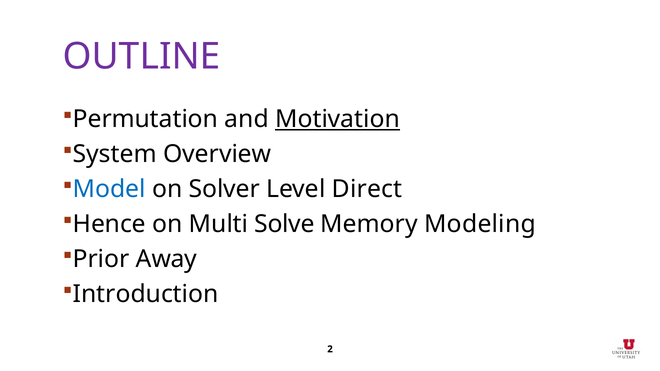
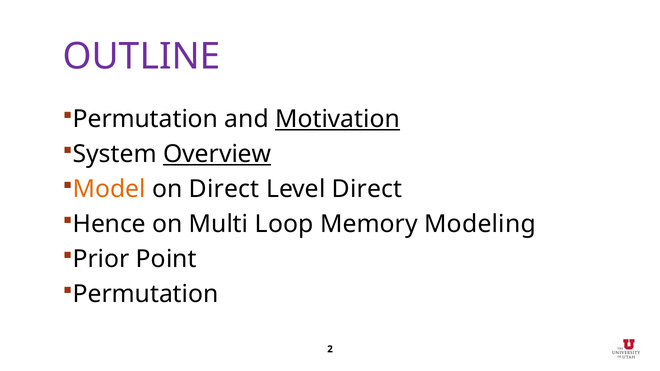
Overview underline: none -> present
Model colour: blue -> orange
on Solver: Solver -> Direct
Solve: Solve -> Loop
Away: Away -> Point
Introduction at (146, 294): Introduction -> Permutation
